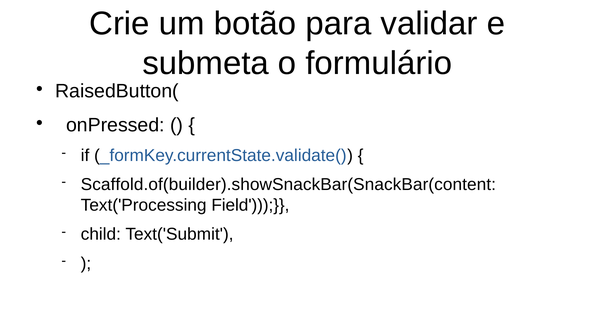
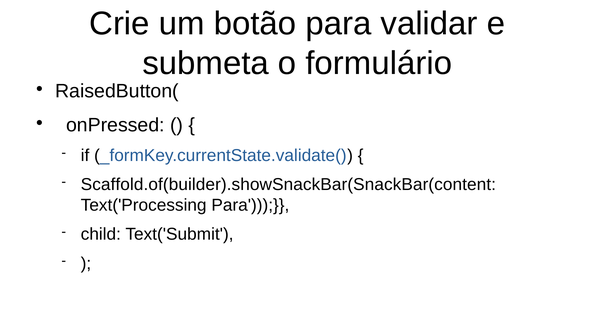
Text('Processing Field: Field -> Para
